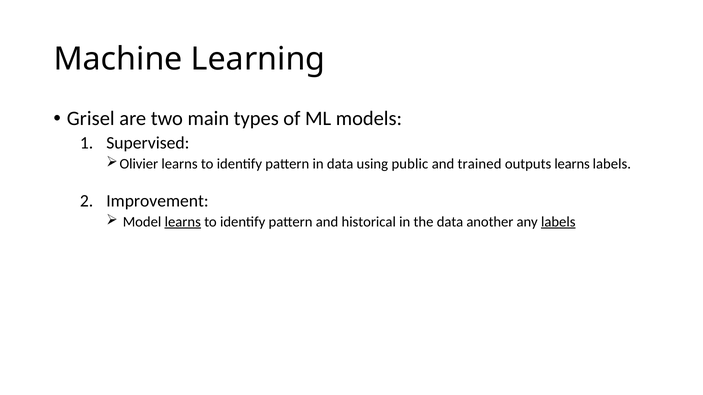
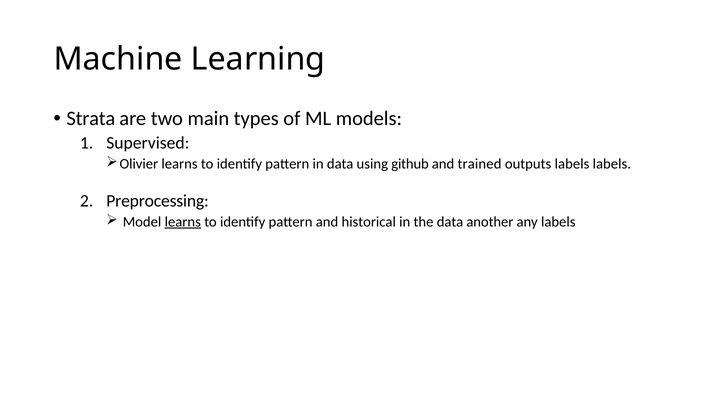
Grisel: Grisel -> Strata
public: public -> github
outputs learns: learns -> labels
Improvement: Improvement -> Preprocessing
labels at (558, 222) underline: present -> none
